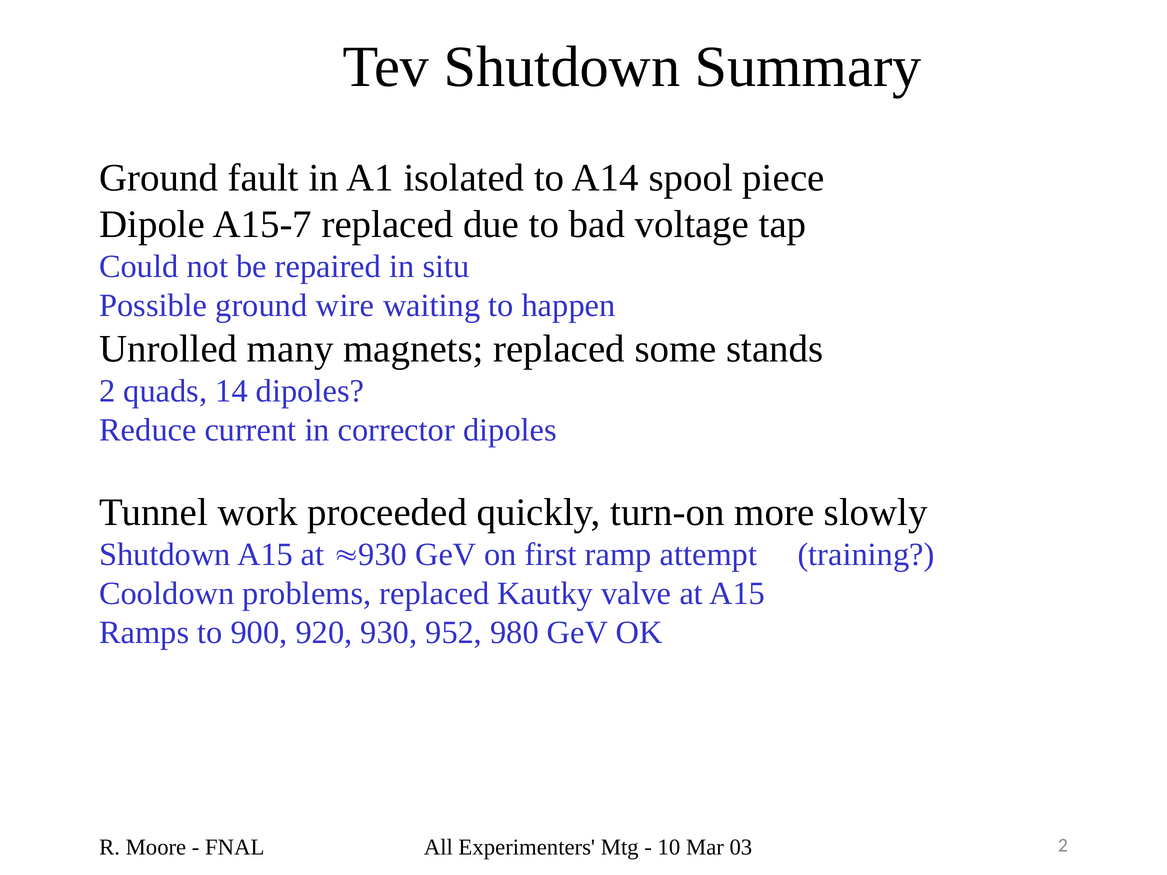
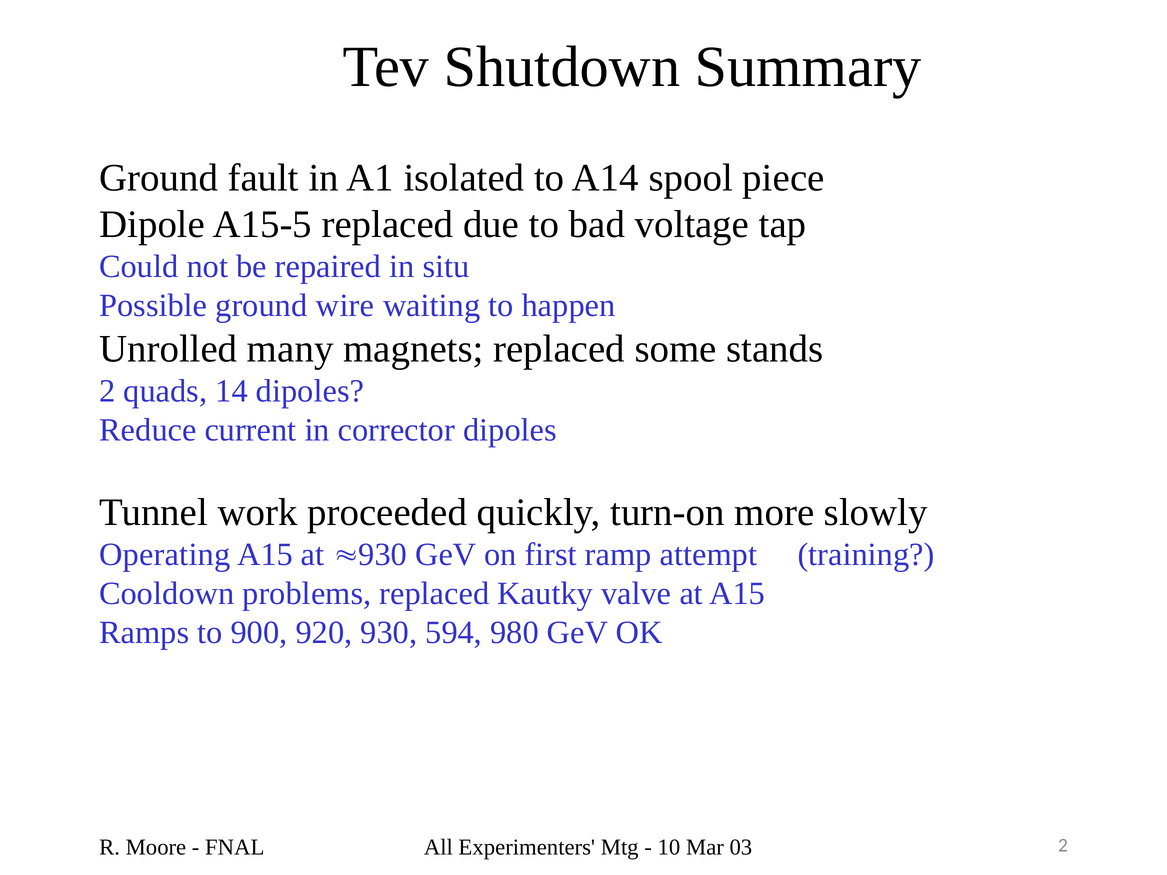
A15-7: A15-7 -> A15-5
Shutdown at (165, 555): Shutdown -> Operating
952: 952 -> 594
